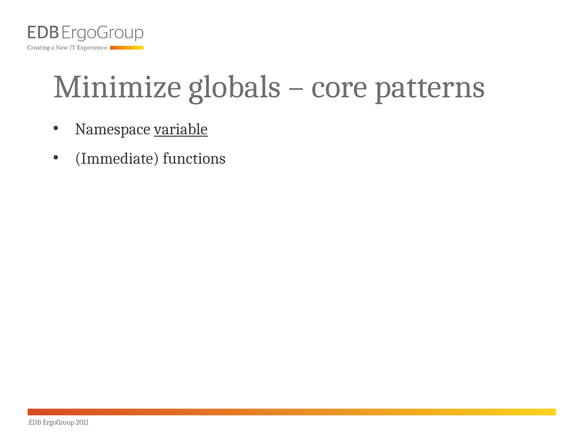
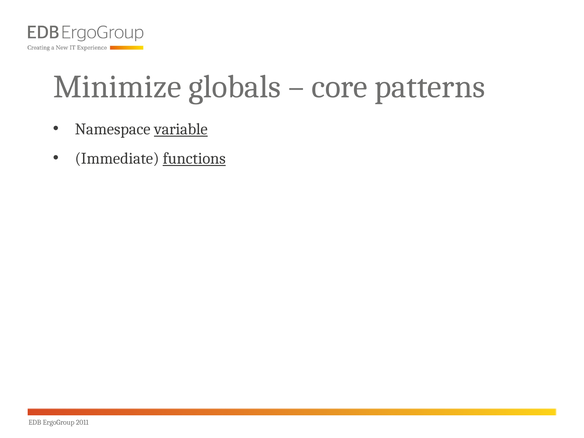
functions underline: none -> present
